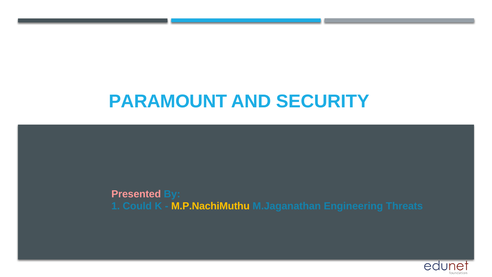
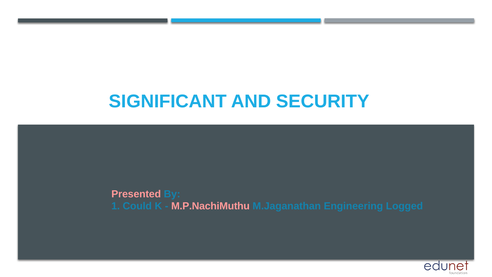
PARAMOUNT: PARAMOUNT -> SIGNIFICANT
M.P.NachiMuthu colour: yellow -> pink
Threats: Threats -> Logged
